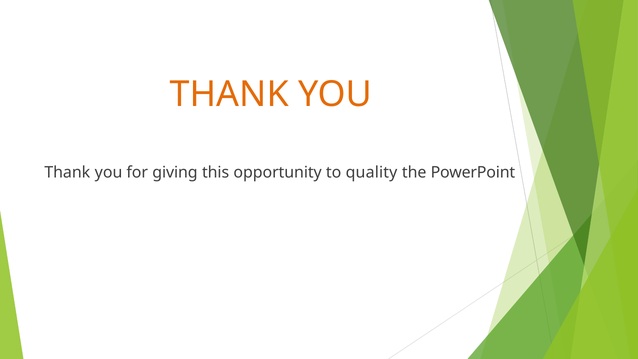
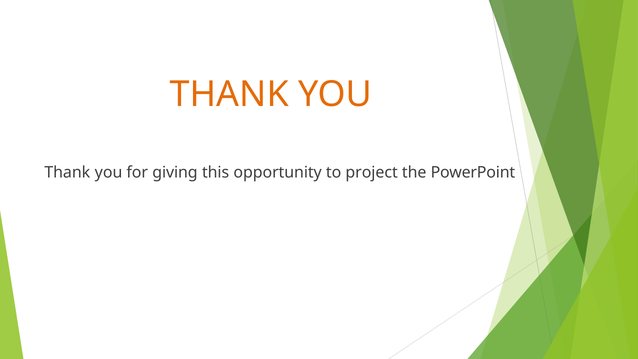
quality: quality -> project
